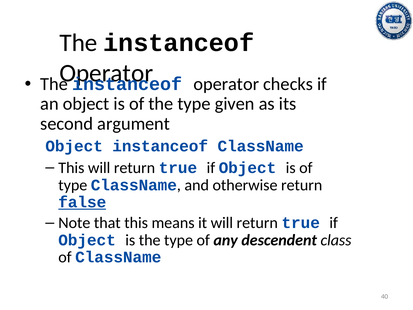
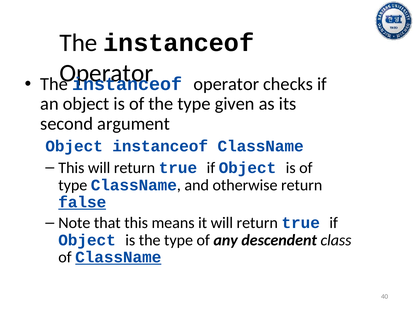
ClassName at (118, 257) underline: none -> present
